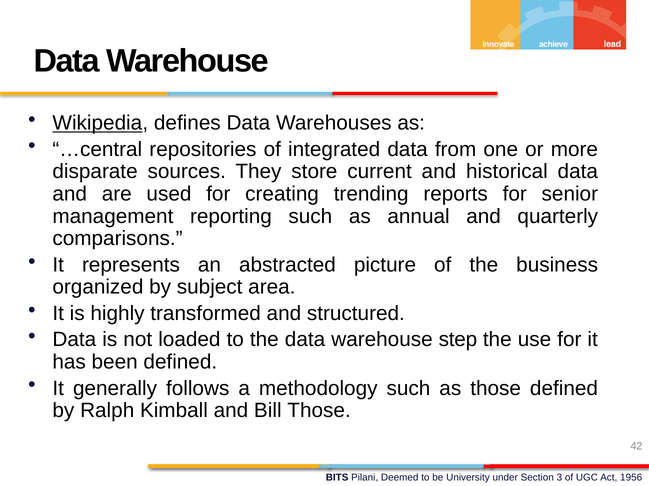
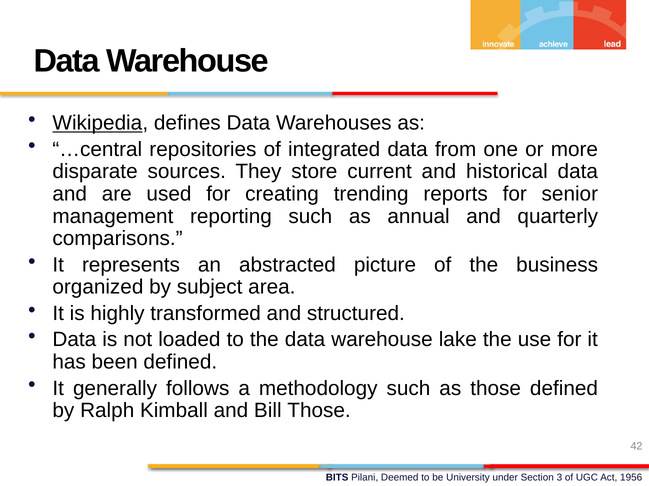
step: step -> lake
